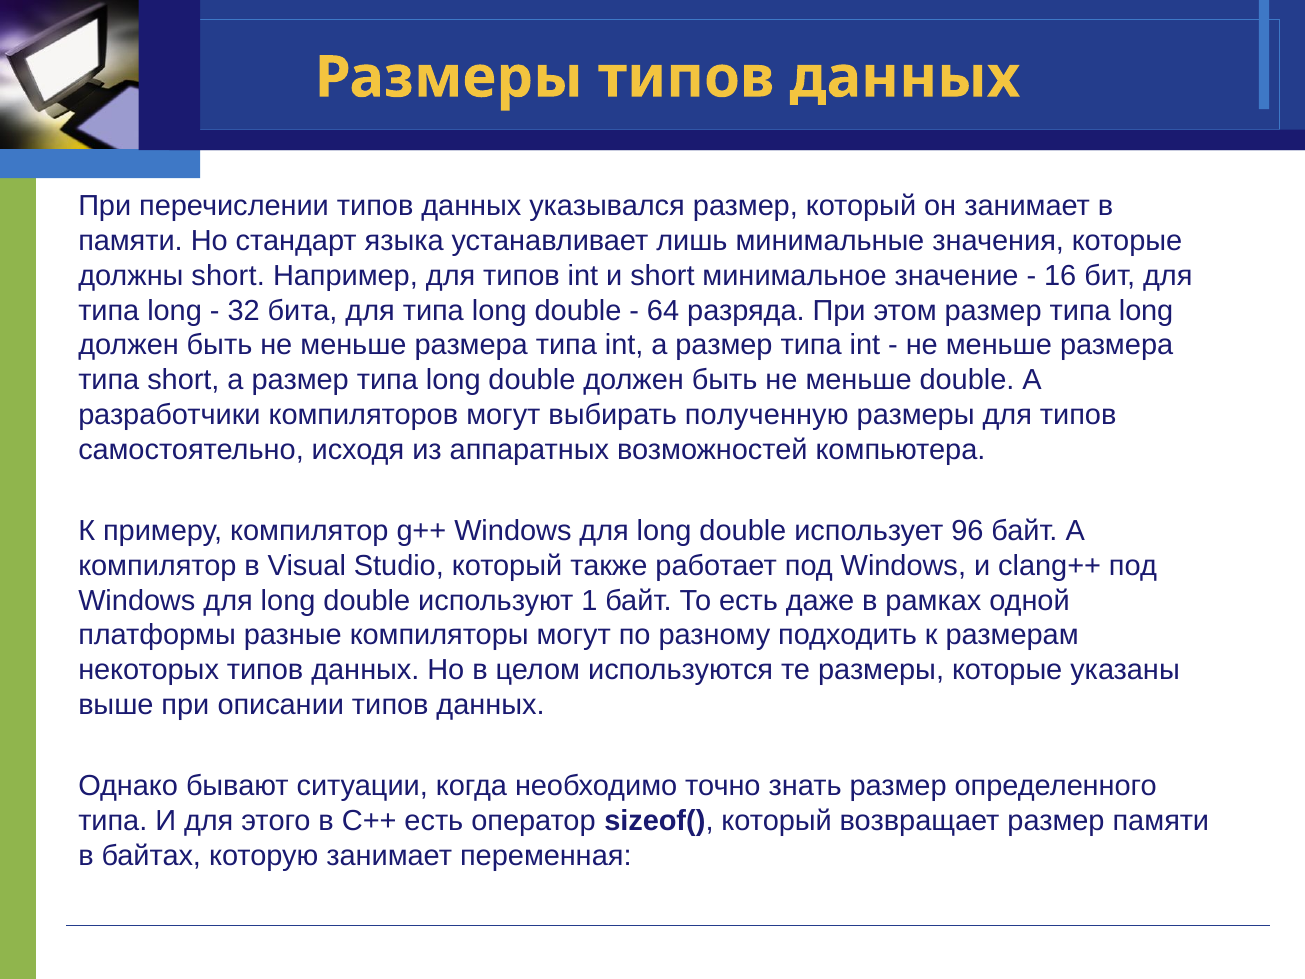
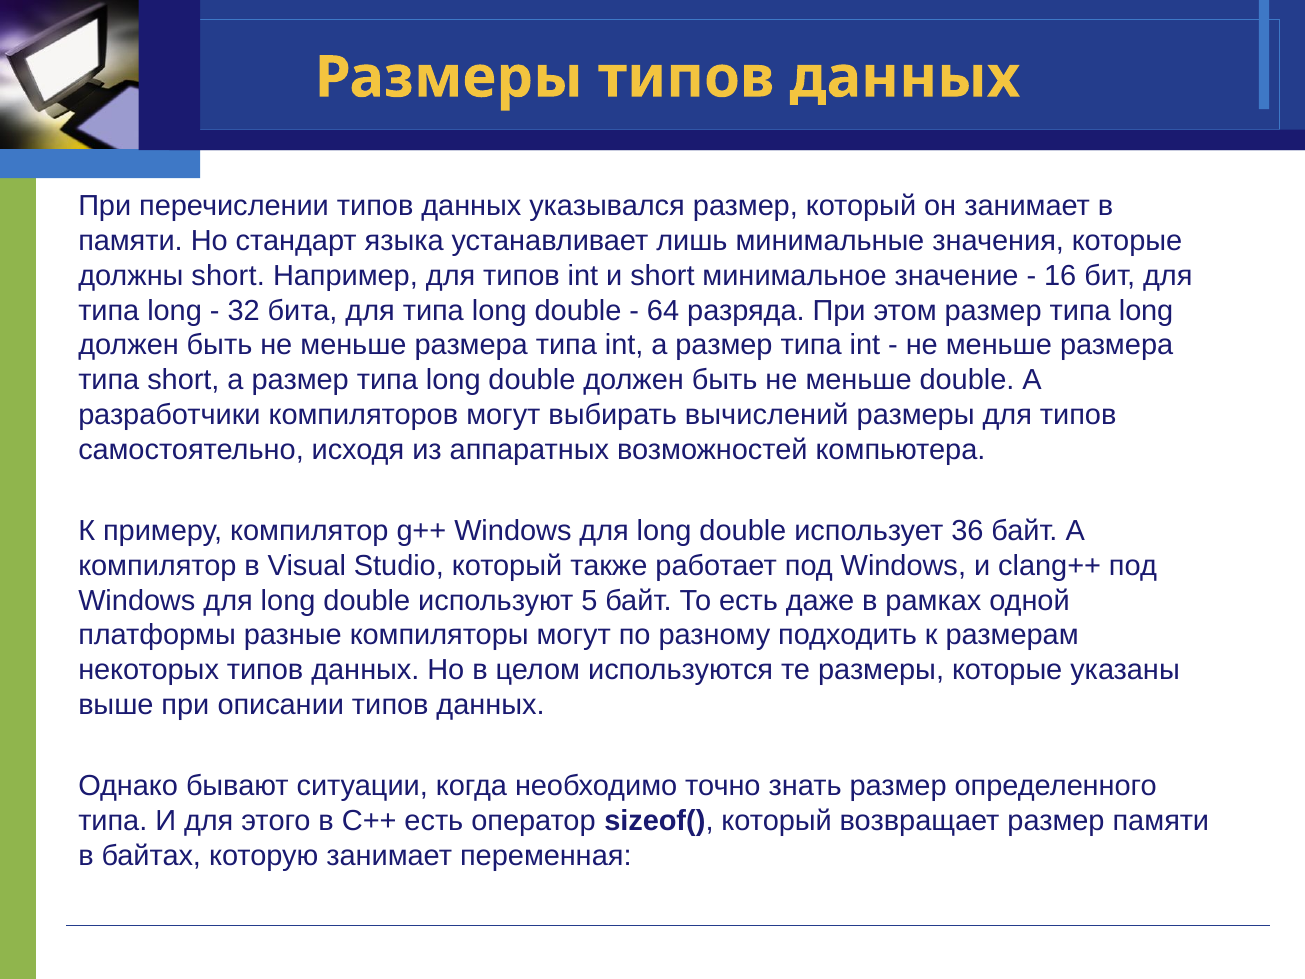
полученную: полученную -> вычислений
96: 96 -> 36
1: 1 -> 5
